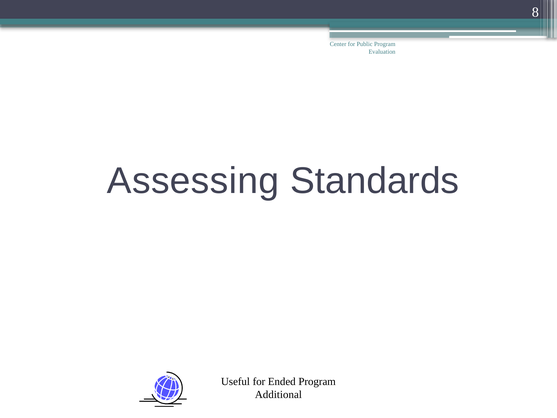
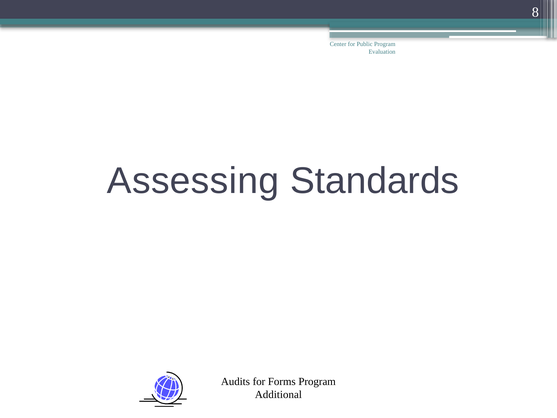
Useful: Useful -> Audits
Ended: Ended -> Forms
